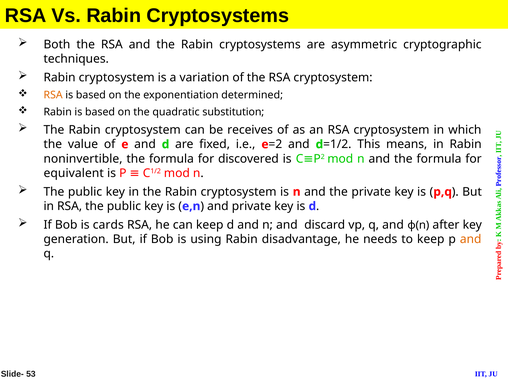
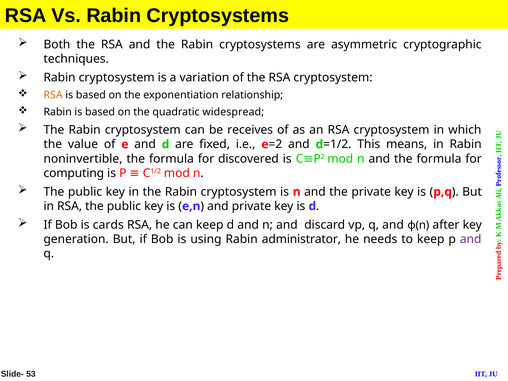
determined: determined -> relationship
substitution: substitution -> widespread
equivalent: equivalent -> computing
disadvantage: disadvantage -> administrator
and at (471, 239) colour: orange -> purple
